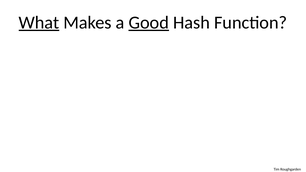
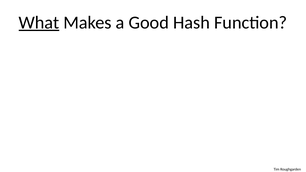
Good underline: present -> none
